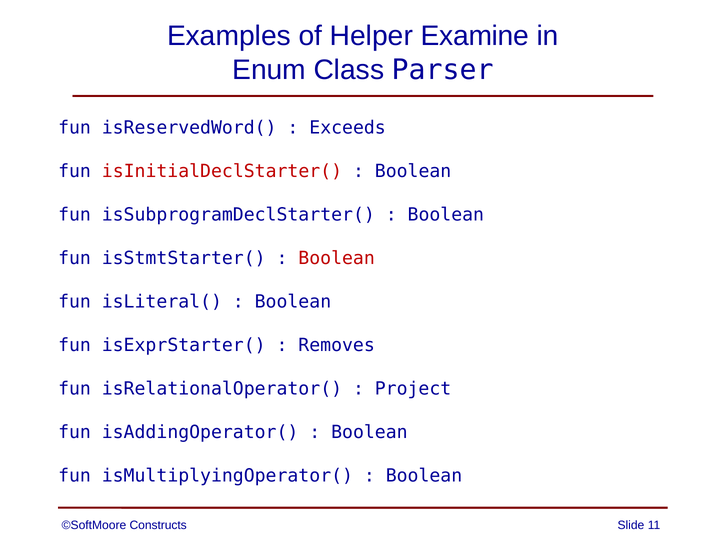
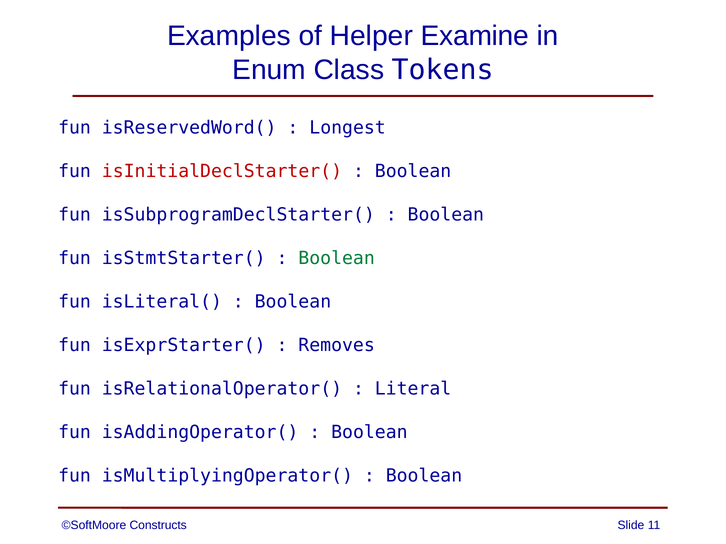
Parser: Parser -> Tokens
Exceeds: Exceeds -> Longest
Boolean at (337, 258) colour: red -> green
Project: Project -> Literal
